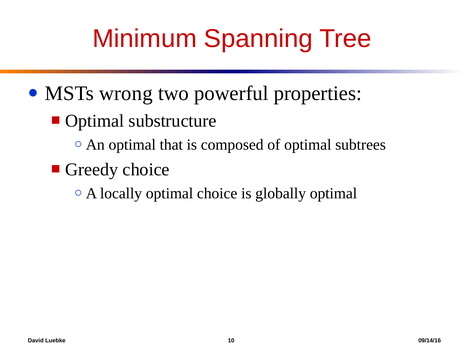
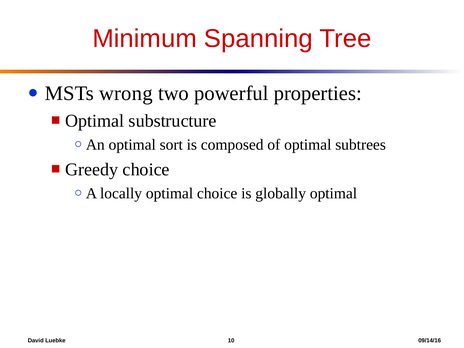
that: that -> sort
